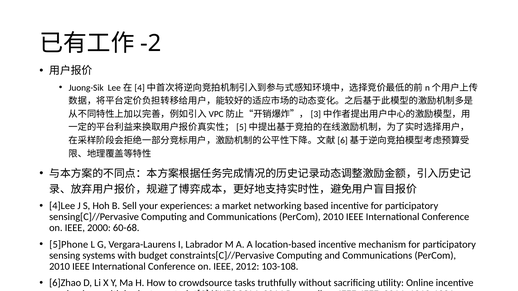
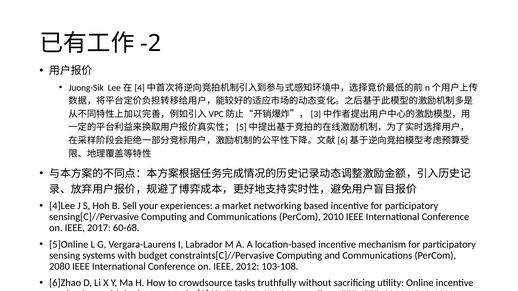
2000: 2000 -> 2017
5]Phone: 5]Phone -> 5]Online
2010 at (60, 267): 2010 -> 2080
